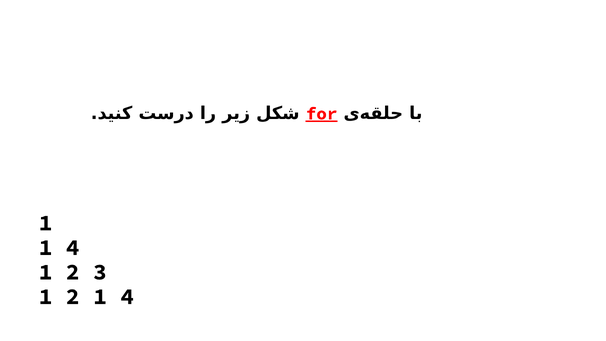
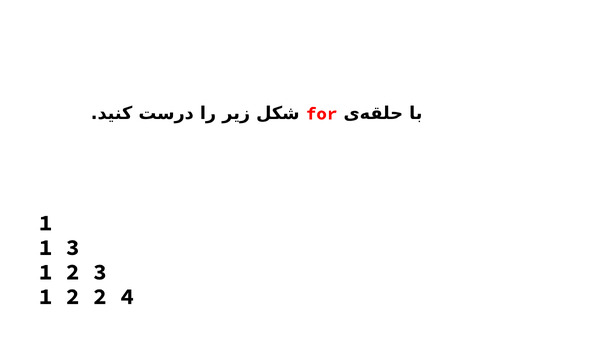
for underline: present -> none
4 at (73, 247): 4 -> 3
2 1: 1 -> 2
